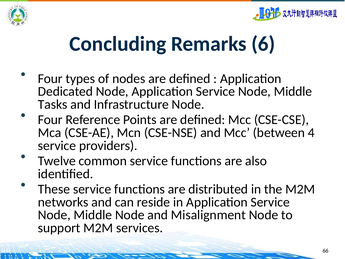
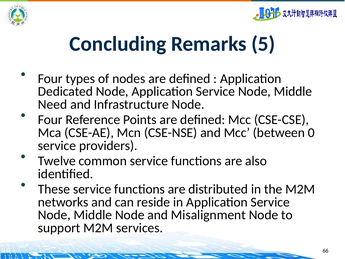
6: 6 -> 5
Tasks: Tasks -> Need
4: 4 -> 0
